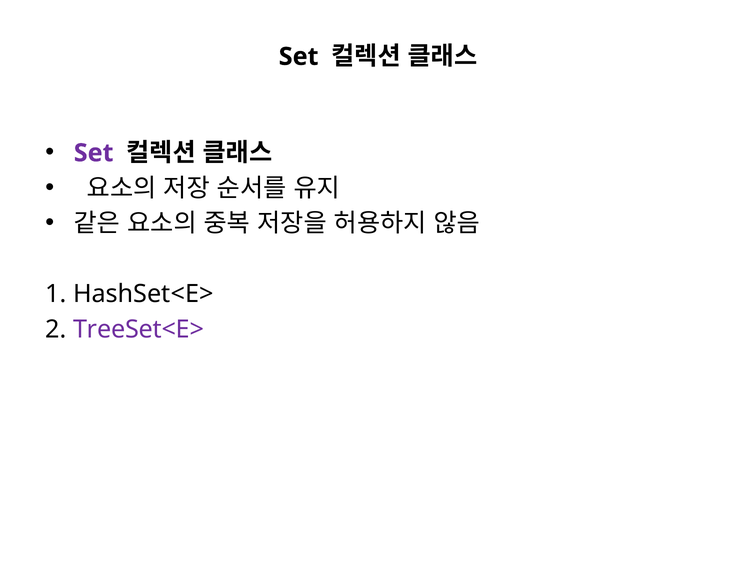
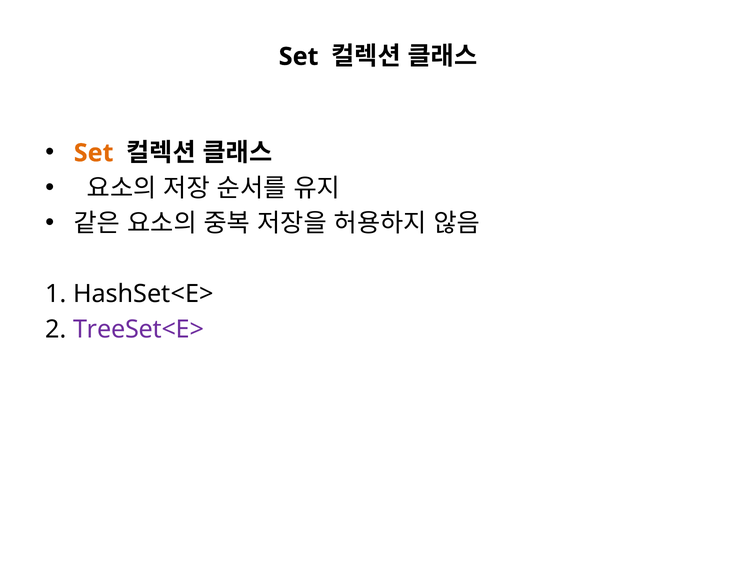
Set at (94, 153) colour: purple -> orange
